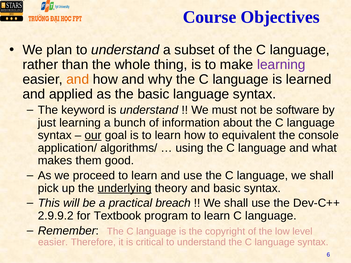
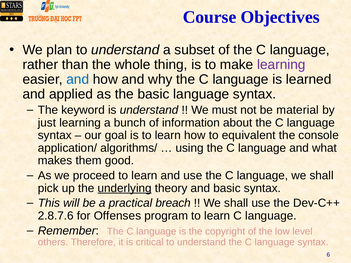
and at (78, 79) colour: orange -> blue
software: software -> material
our underline: present -> none
2.9.9.2: 2.9.9.2 -> 2.8.7.6
Textbook: Textbook -> Offenses
easier at (53, 242): easier -> others
